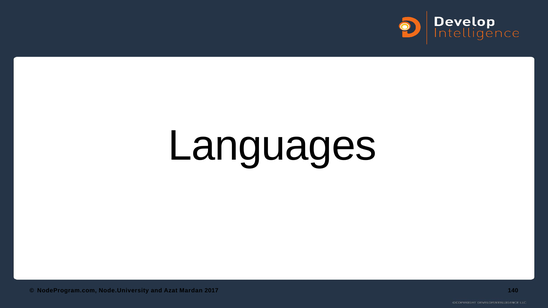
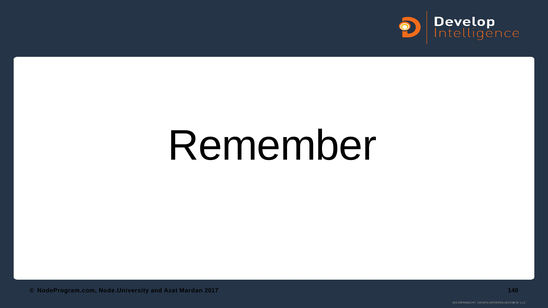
Languages: Languages -> Remember
